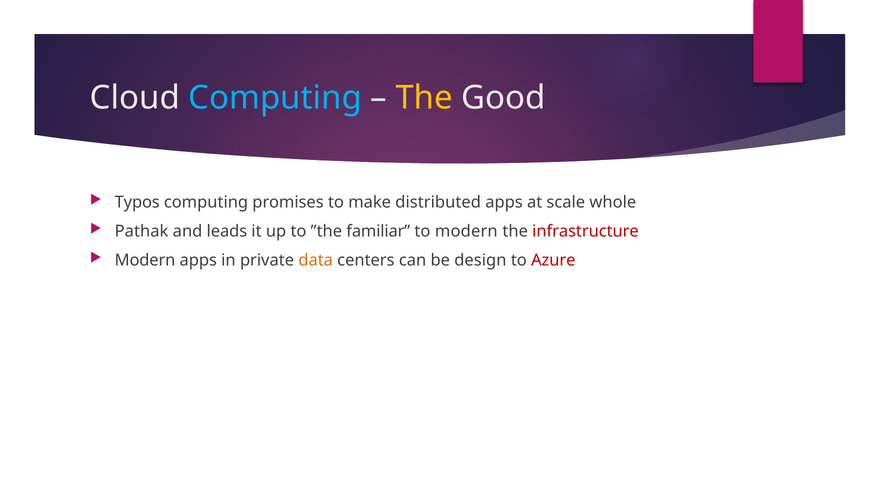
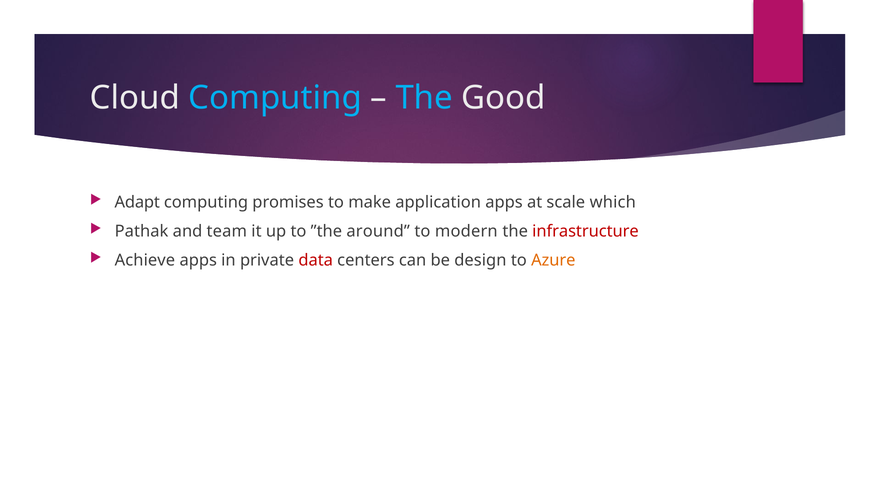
The at (424, 98) colour: yellow -> light blue
Typos: Typos -> Adapt
distributed: distributed -> application
whole: whole -> which
leads: leads -> team
familiar: familiar -> around
Modern at (145, 260): Modern -> Achieve
data colour: orange -> red
Azure colour: red -> orange
